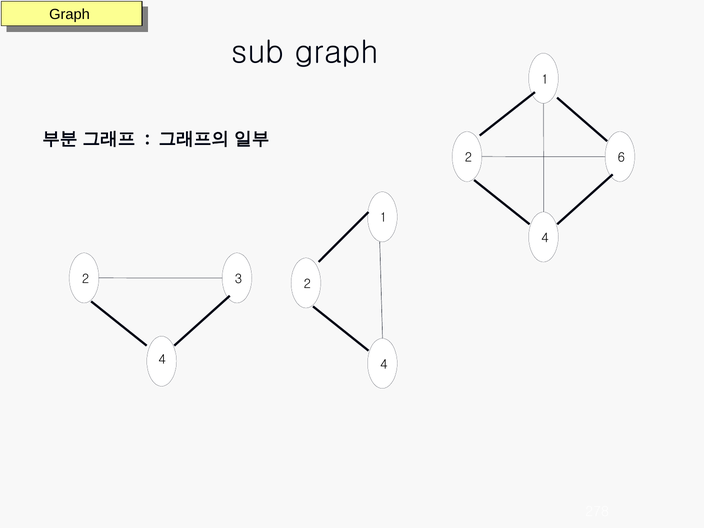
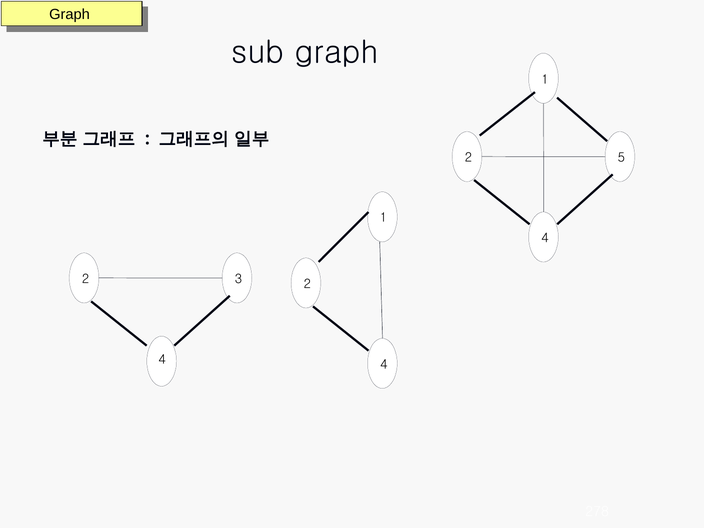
6: 6 -> 5
